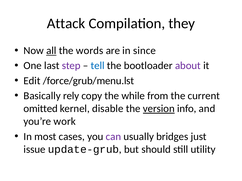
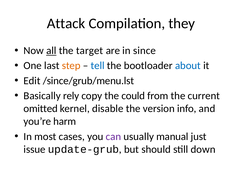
words: words -> target
step colour: purple -> orange
about colour: purple -> blue
/force/grub/menu.lst: /force/grub/menu.lst -> /since/grub/menu.lst
while: while -> could
version underline: present -> none
work: work -> harm
bridges: bridges -> manual
utility: utility -> down
